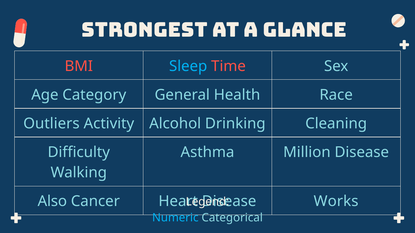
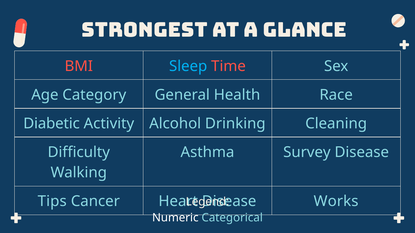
Outliers: Outliers -> Diabetic
Million: Million -> Survey
Also: Also -> Tips
Numeric colour: light blue -> white
